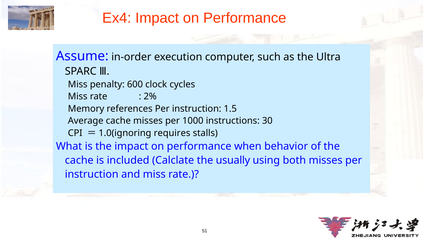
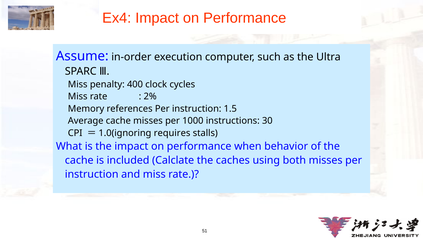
600: 600 -> 400
usually: usually -> caches
